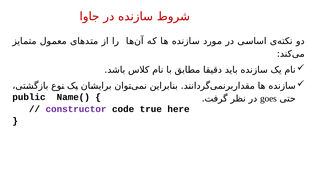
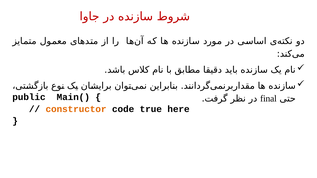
Name(: Name( -> Main(
goes: goes -> final
constructor colour: purple -> orange
